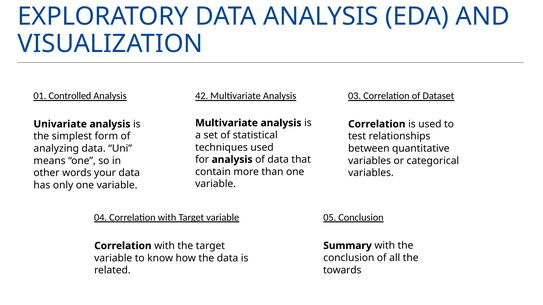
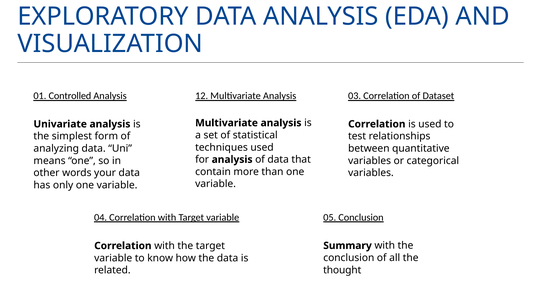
42: 42 -> 12
towards: towards -> thought
